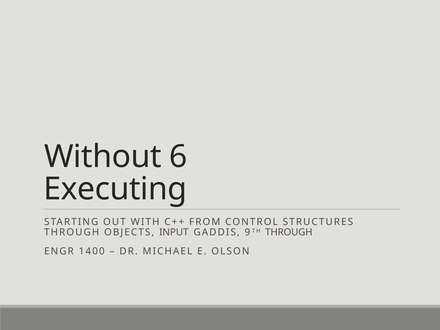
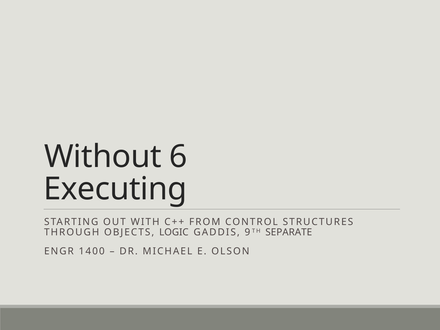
INPUT: INPUT -> LOGIC
9TH THROUGH: THROUGH -> SEPARATE
